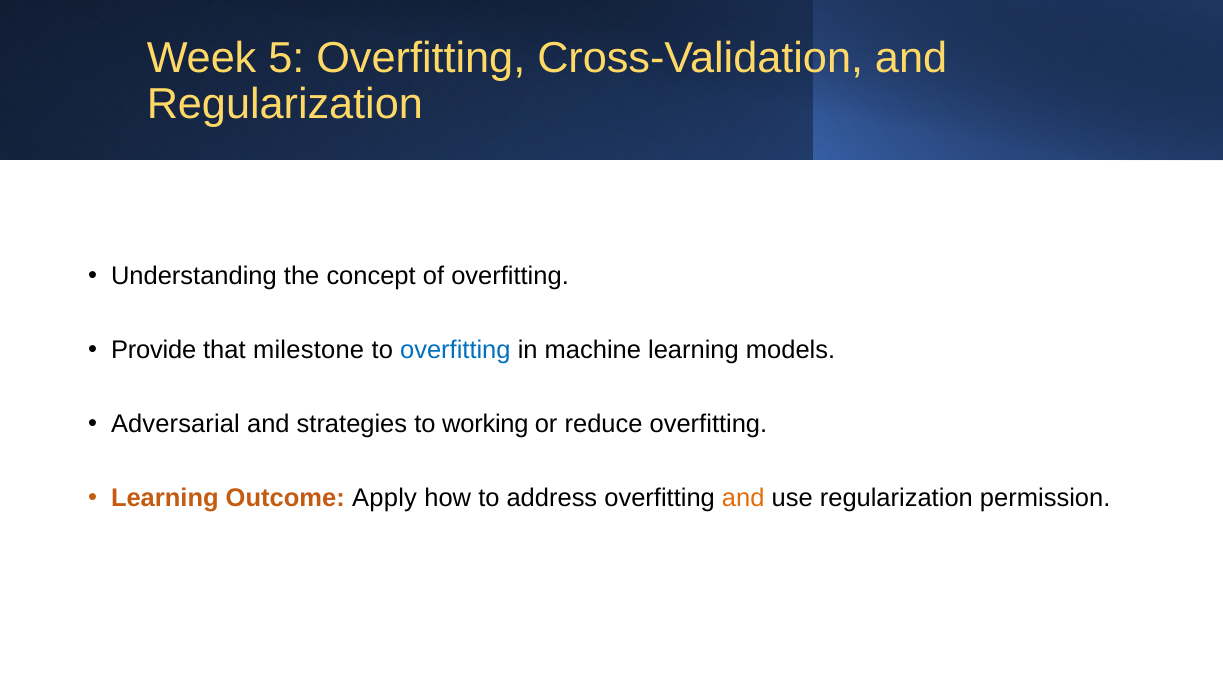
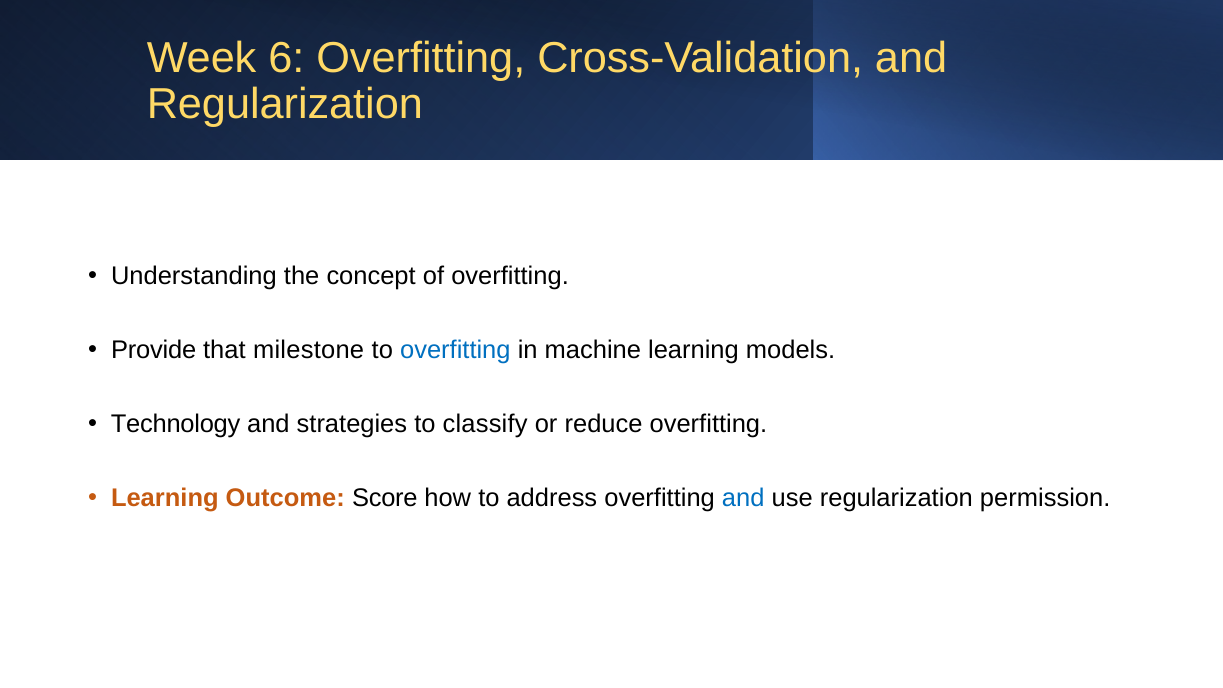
5: 5 -> 6
Adversarial: Adversarial -> Technology
working: working -> classify
Apply: Apply -> Score
and at (743, 498) colour: orange -> blue
